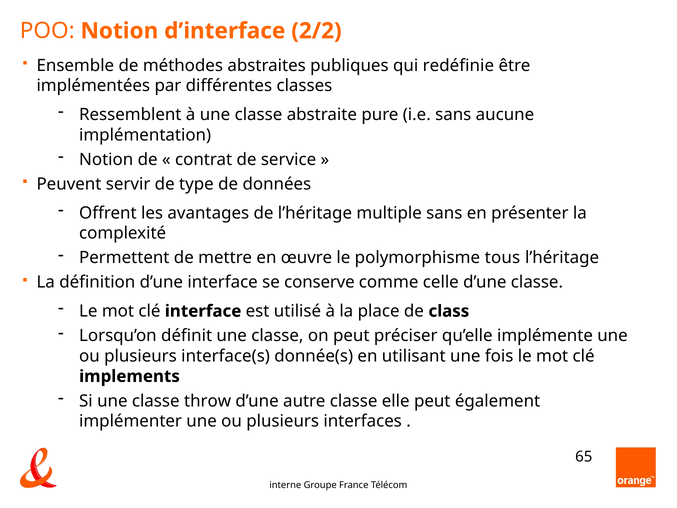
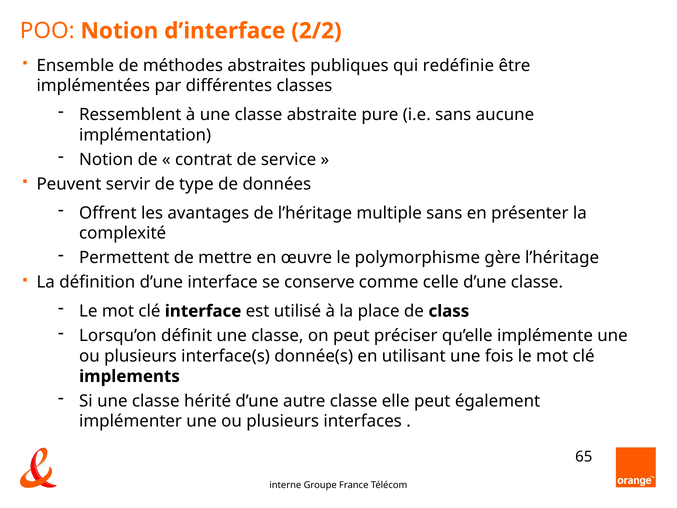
tous: tous -> gère
throw: throw -> hérité
